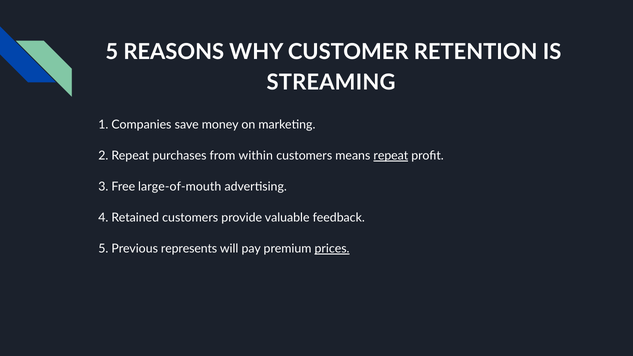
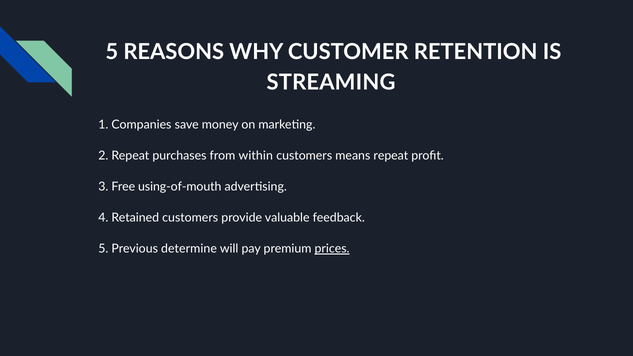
repeat at (391, 156) underline: present -> none
large-of-mouth: large-of-mouth -> using-of-mouth
represents: represents -> determine
